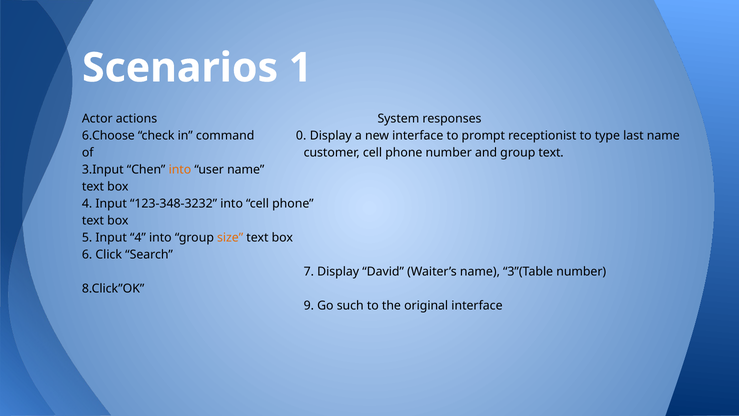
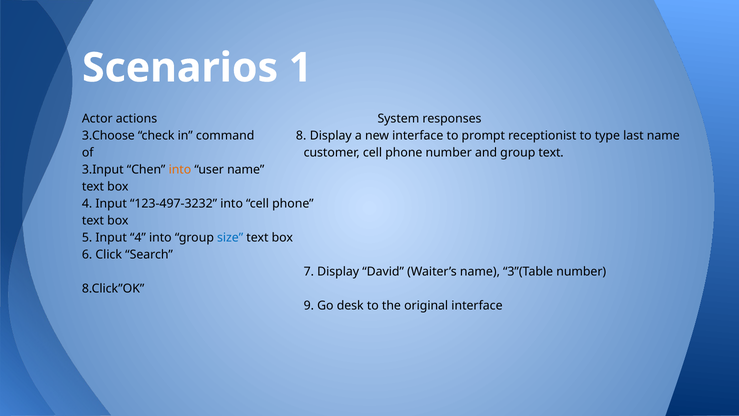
6.Choose: 6.Choose -> 3.Choose
0: 0 -> 8
123-348-3232: 123-348-3232 -> 123-497-3232
size colour: orange -> blue
such: such -> desk
